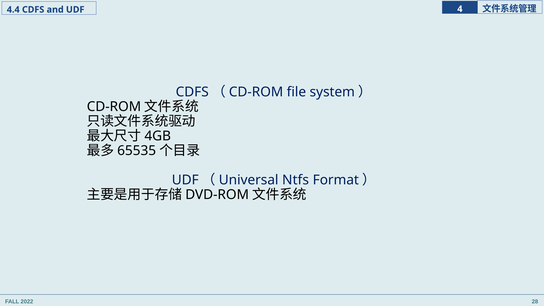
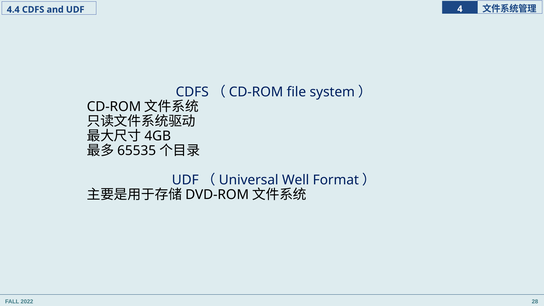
Ntfs: Ntfs -> Well
